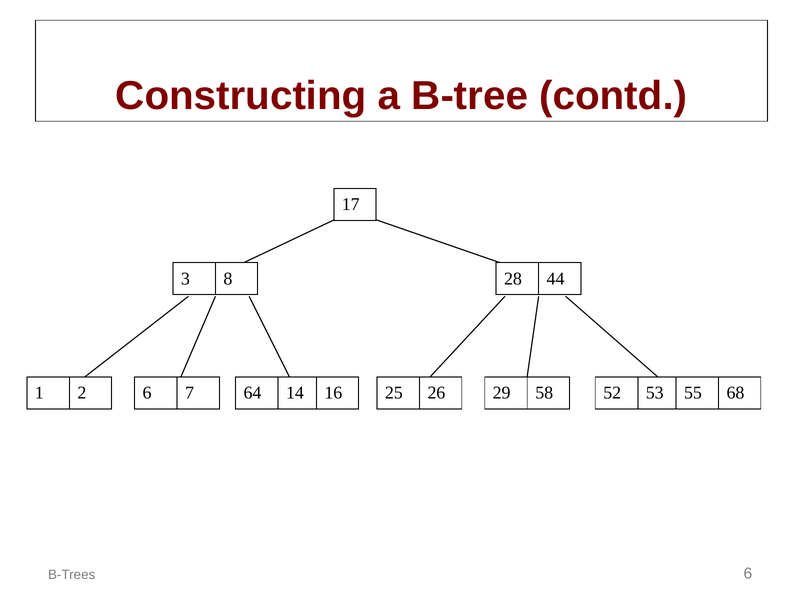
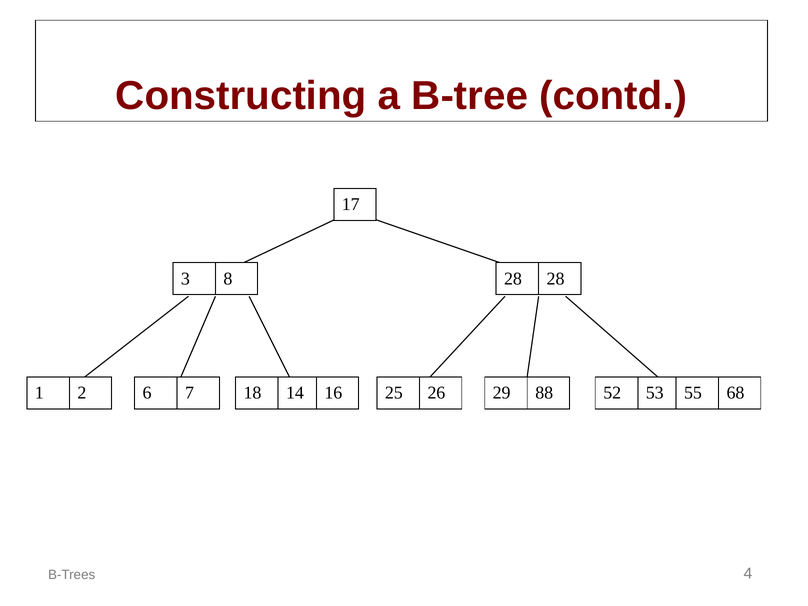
28 44: 44 -> 28
64: 64 -> 18
58: 58 -> 88
B-Trees 6: 6 -> 4
